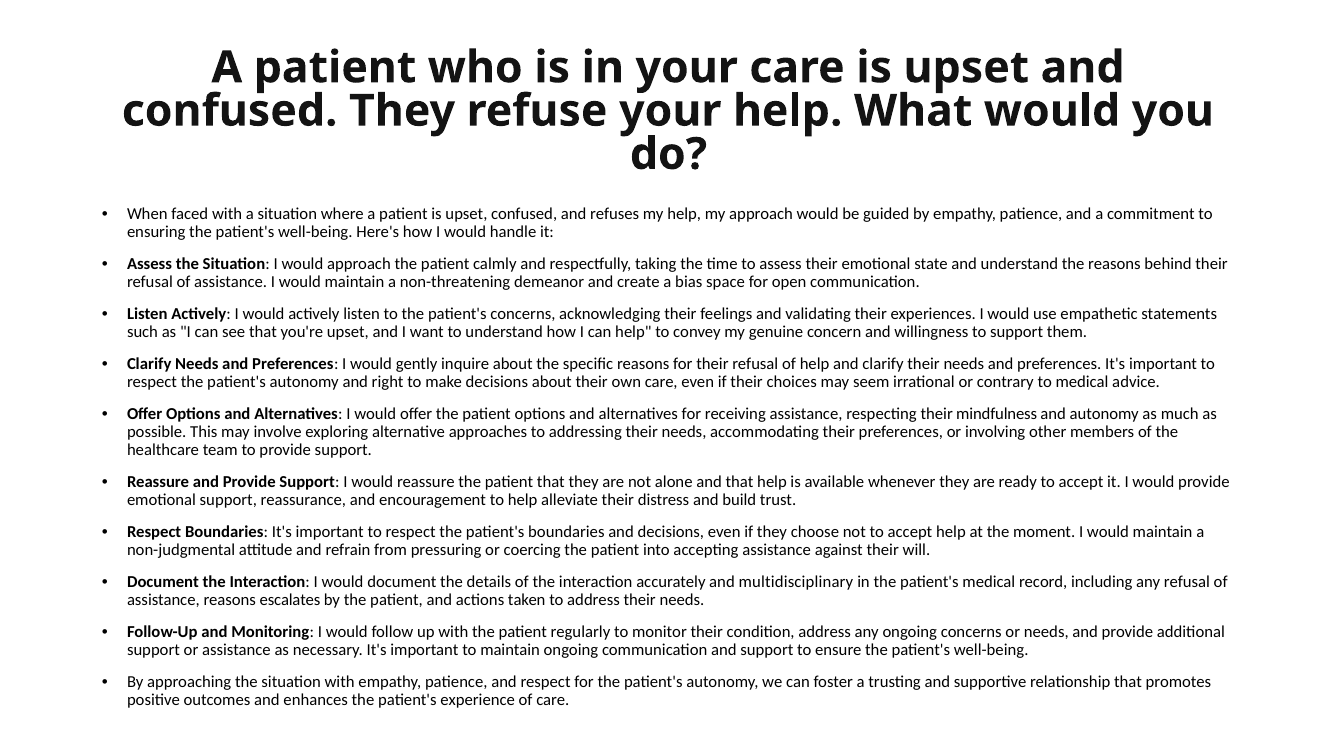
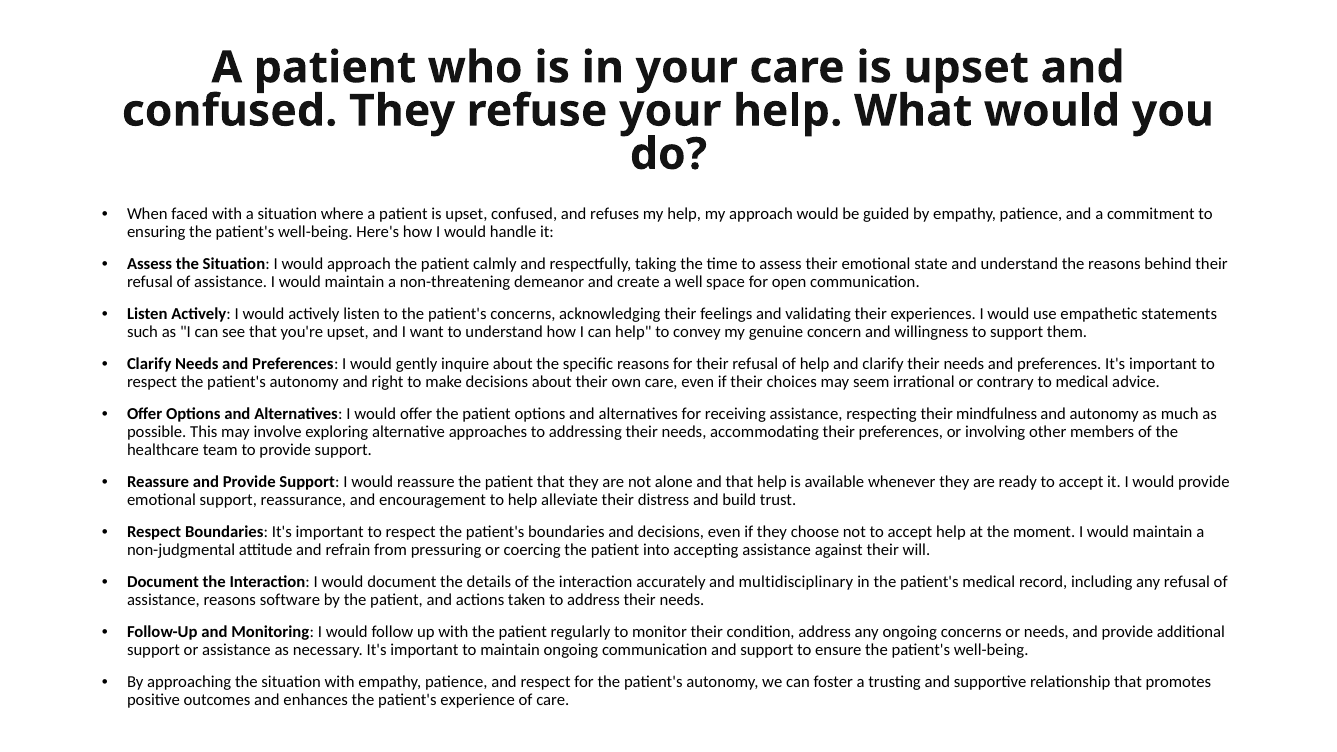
bias: bias -> well
escalates: escalates -> software
